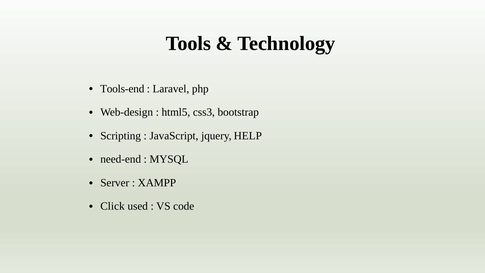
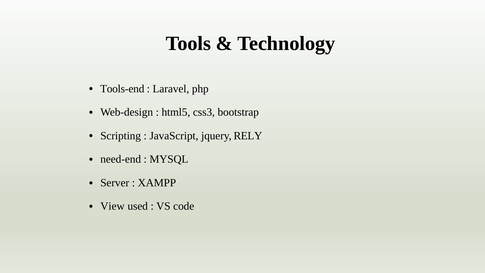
HELP: HELP -> RELY
Click: Click -> View
